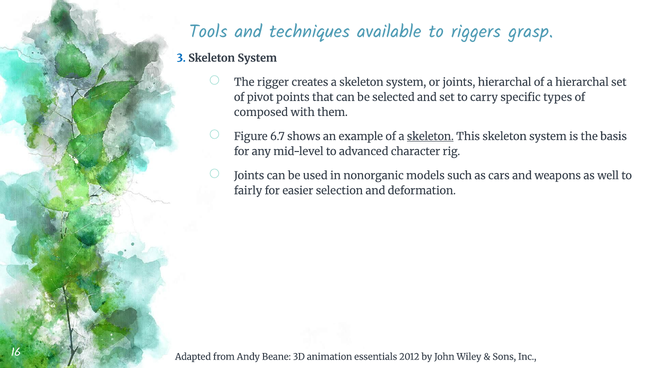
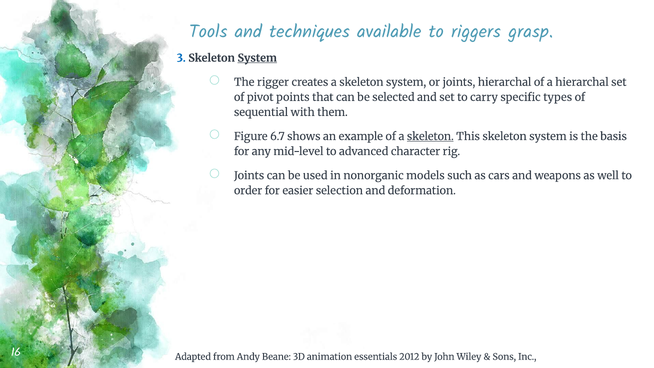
System at (257, 58) underline: none -> present
composed: composed -> sequential
fairly: fairly -> order
